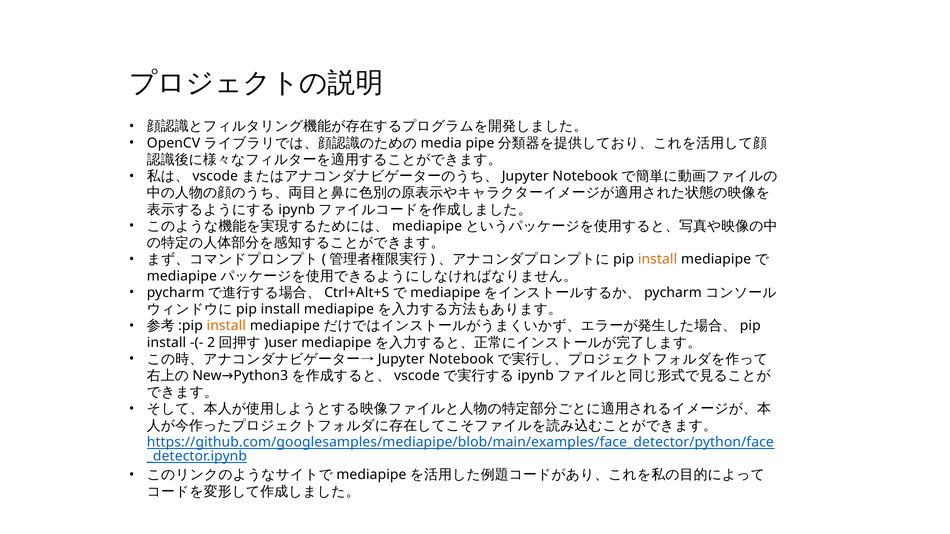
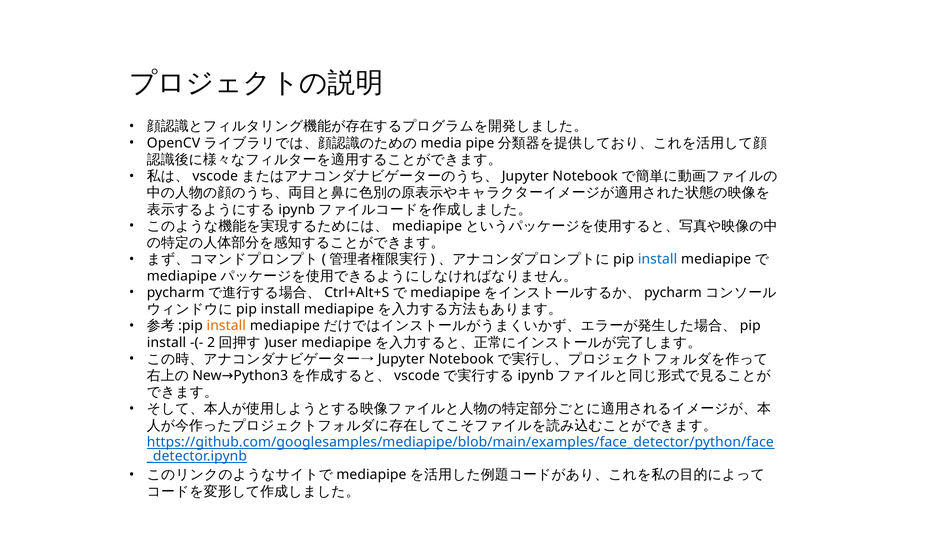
install at (658, 259) colour: orange -> blue
